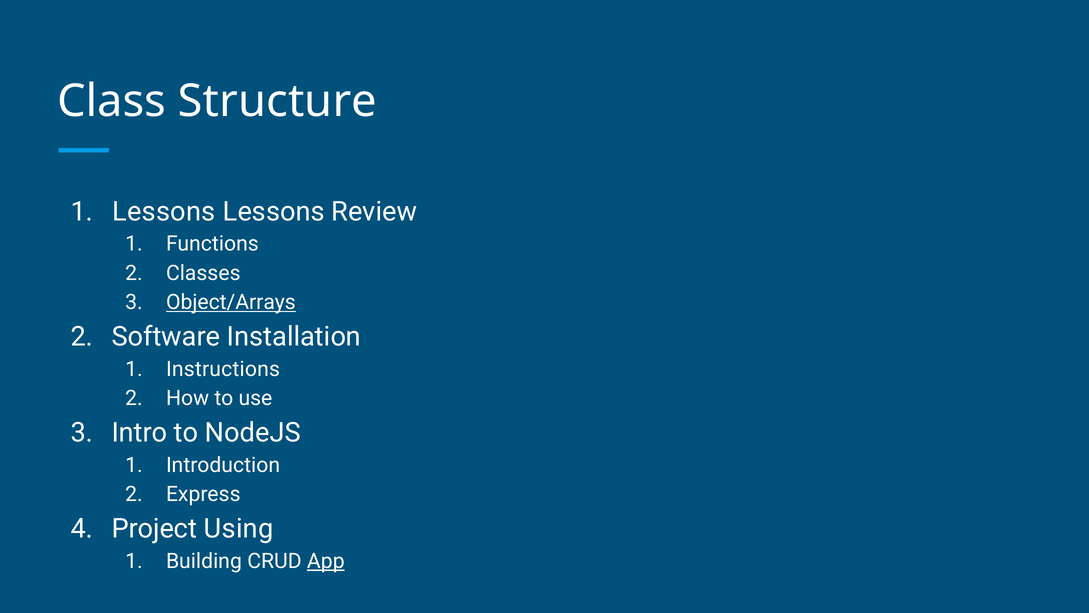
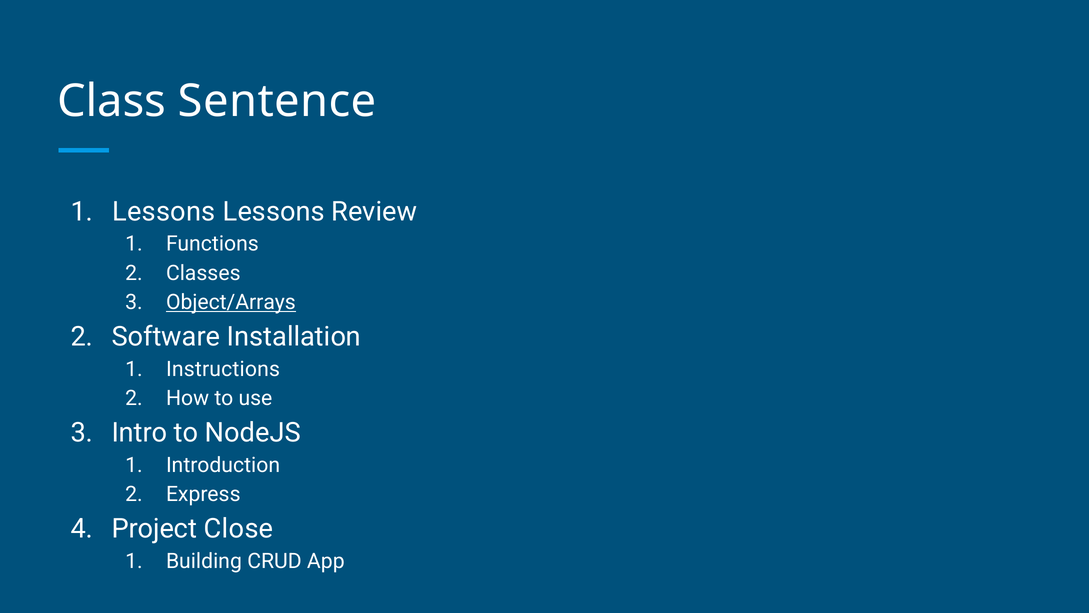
Structure: Structure -> Sentence
Using: Using -> Close
App underline: present -> none
